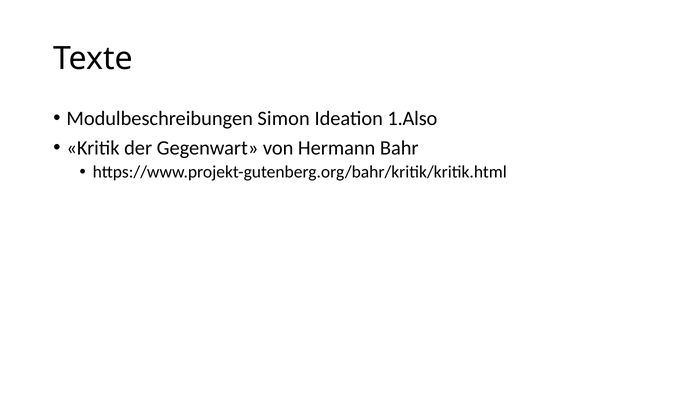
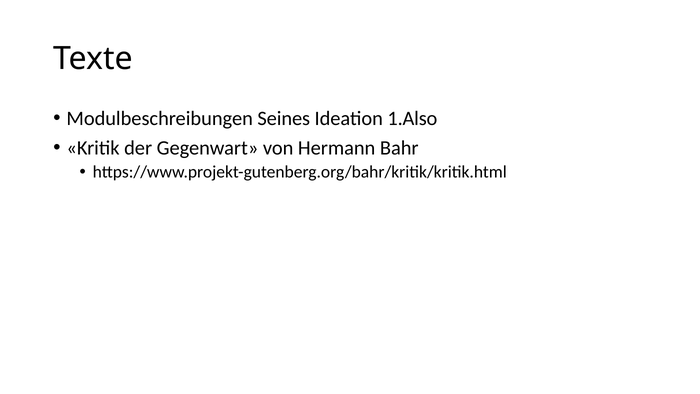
Simon: Simon -> Seines
